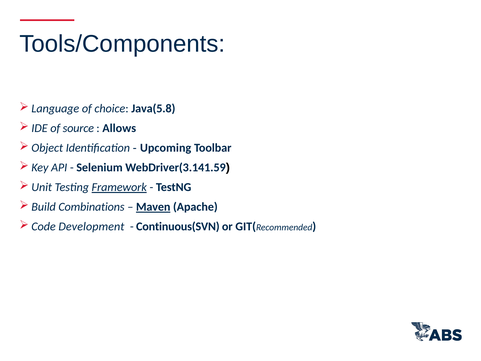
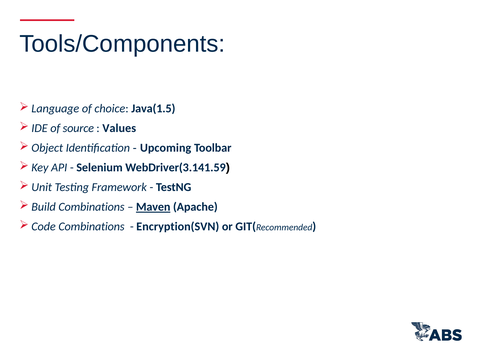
Java(5.8: Java(5.8 -> Java(1.5
Allows: Allows -> Values
Framework underline: present -> none
Development at (91, 227): Development -> Combinations
Continuous(SVN: Continuous(SVN -> Encryption(SVN
